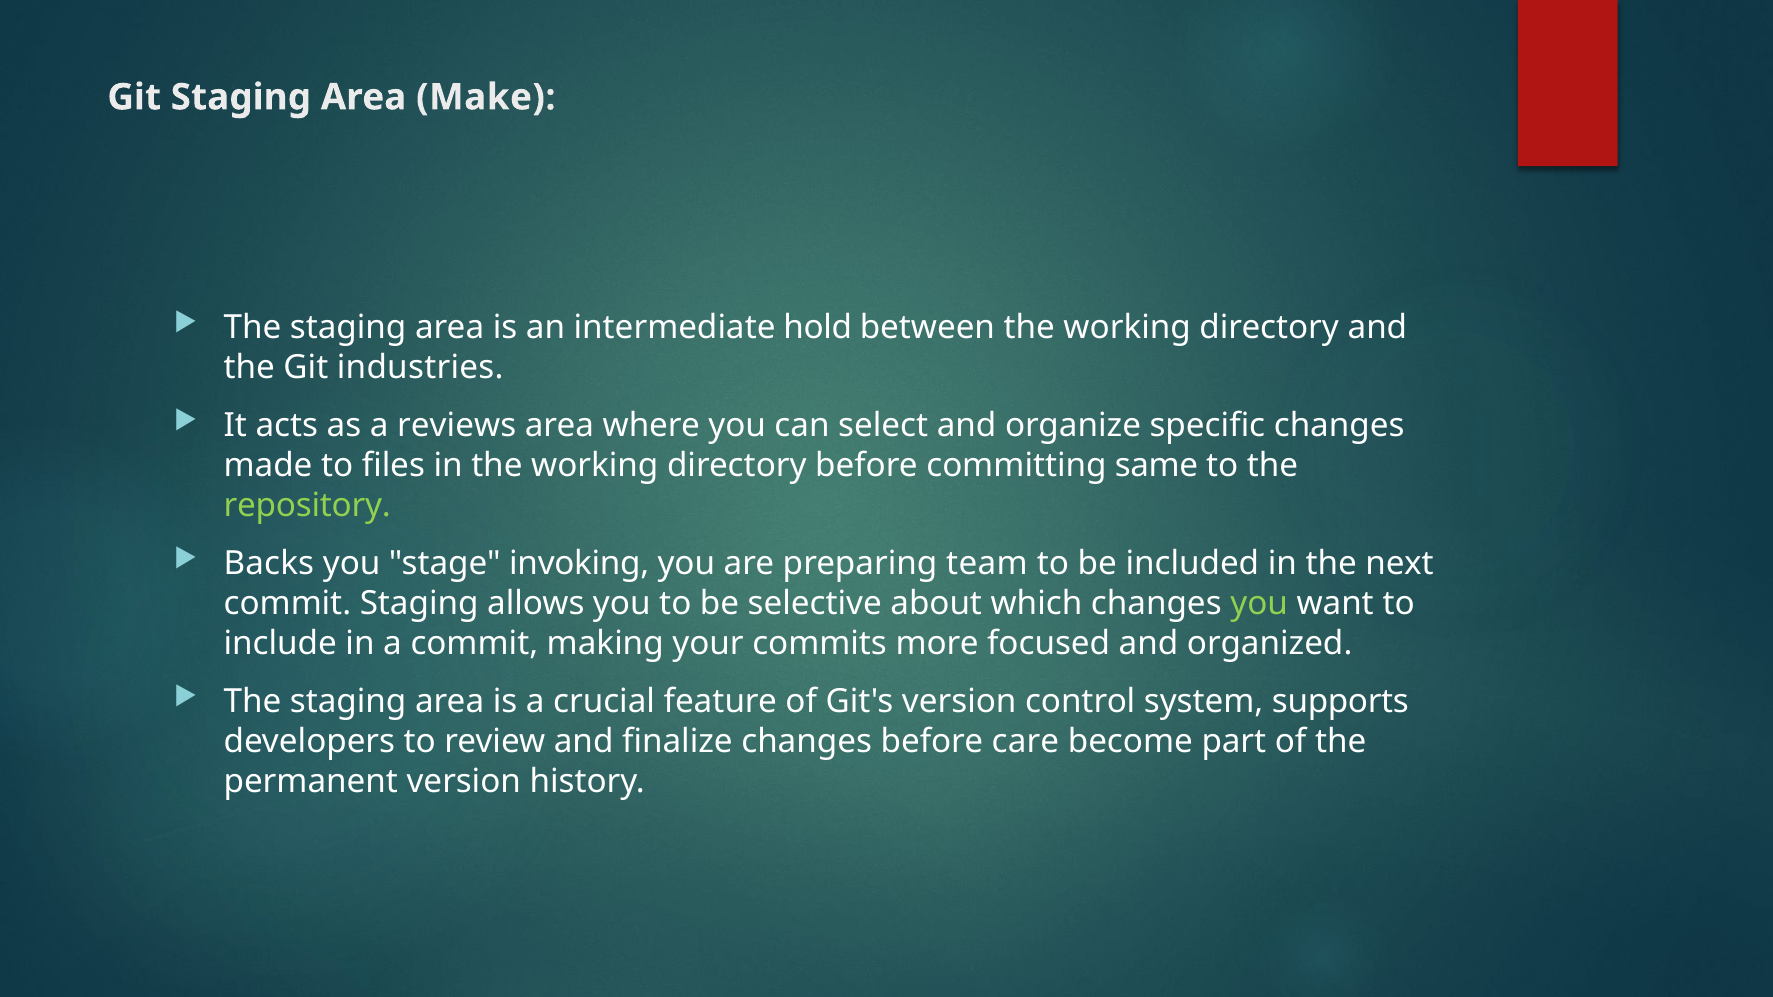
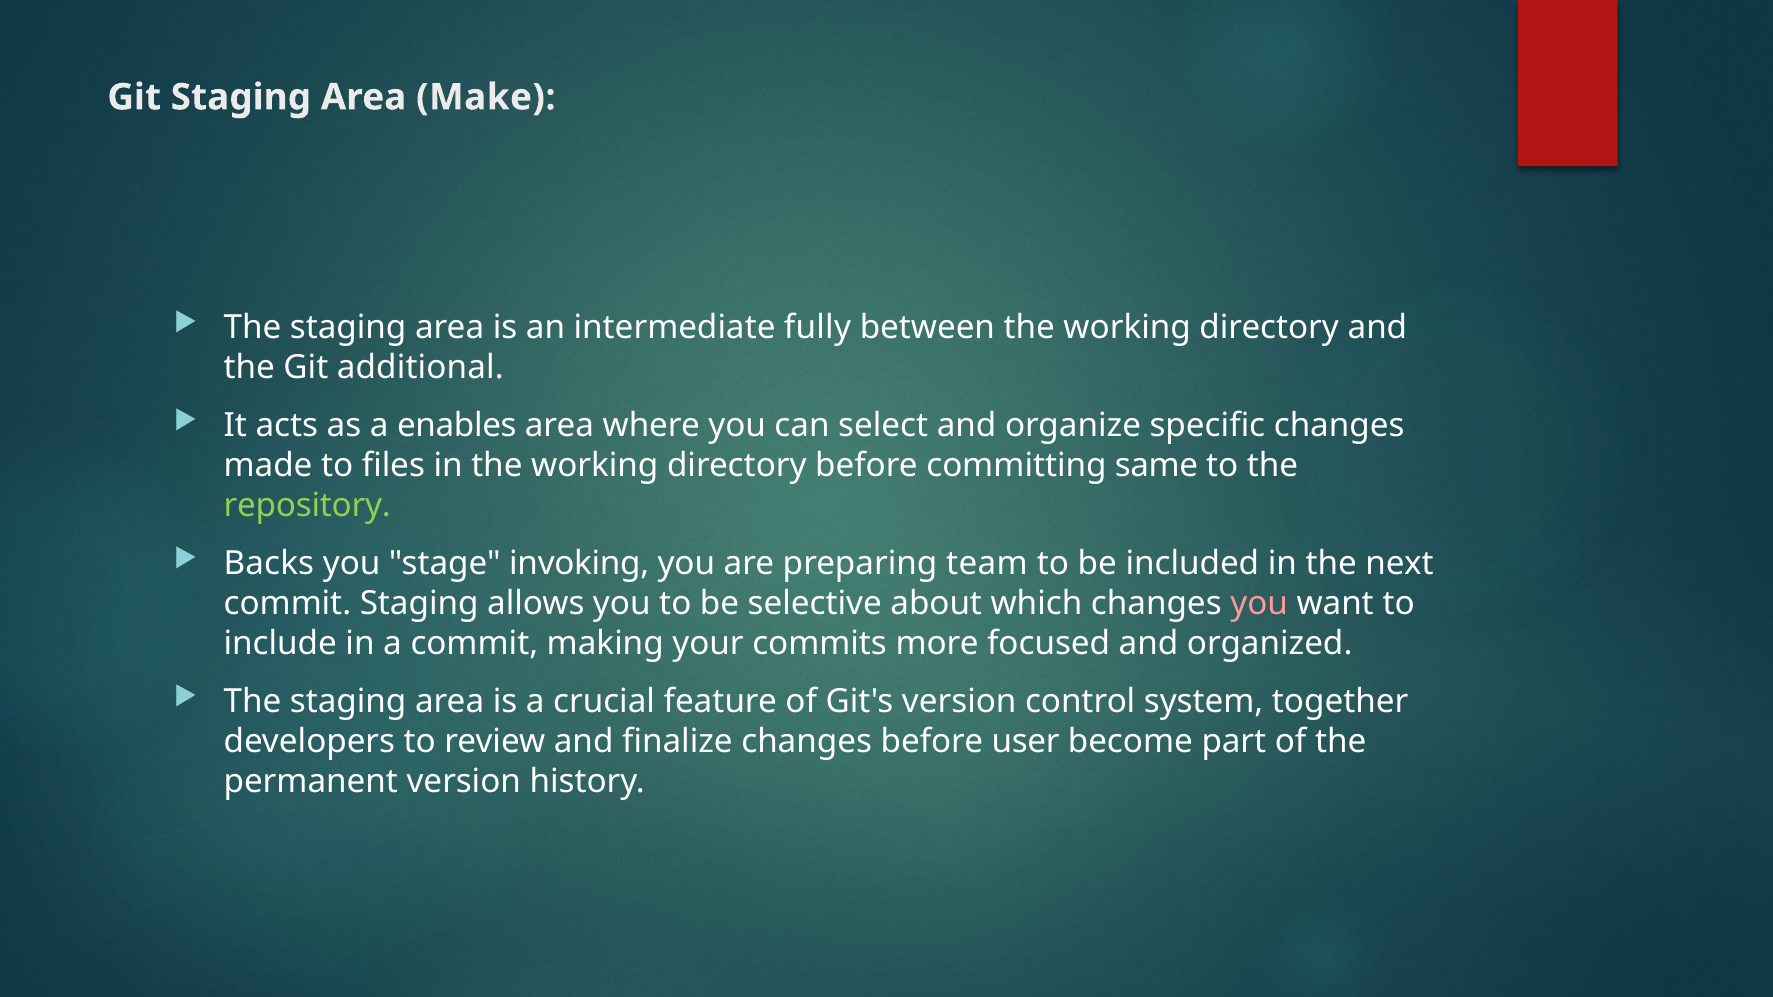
hold: hold -> fully
industries: industries -> additional
reviews: reviews -> enables
you at (1259, 604) colour: light green -> pink
supports: supports -> together
care: care -> user
